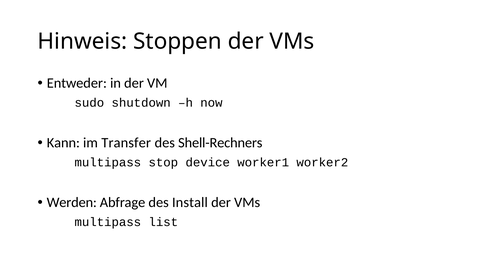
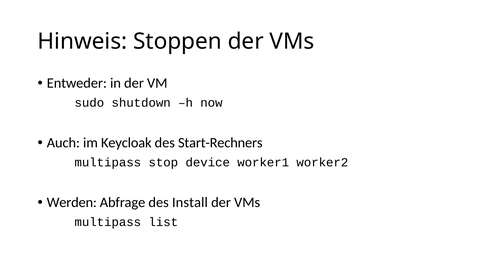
Kann: Kann -> Auch
Transfer: Transfer -> Keycloak
Shell-Rechners: Shell-Rechners -> Start-Rechners
